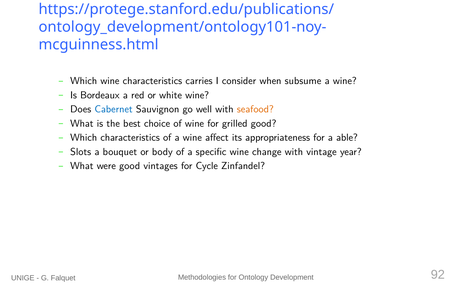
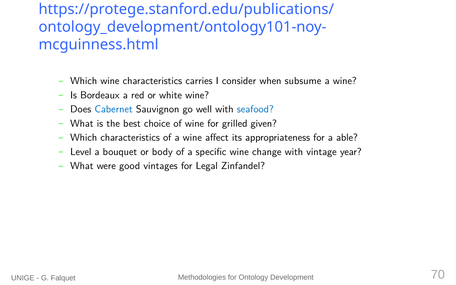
seafood colour: orange -> blue
grilled good: good -> given
Slots: Slots -> Level
Cycle: Cycle -> Legal
92: 92 -> 70
